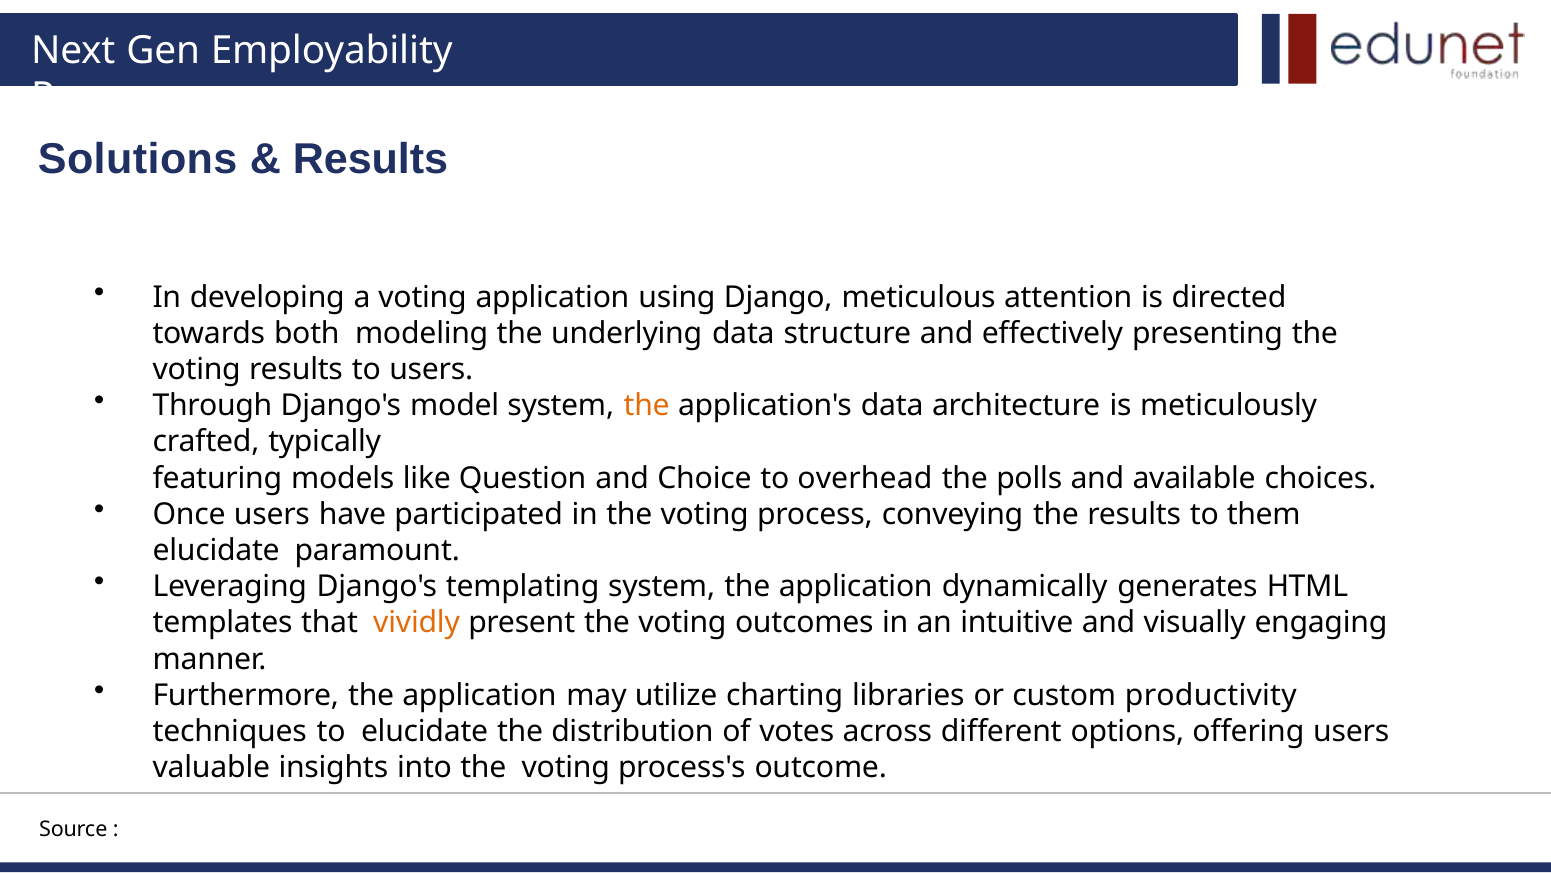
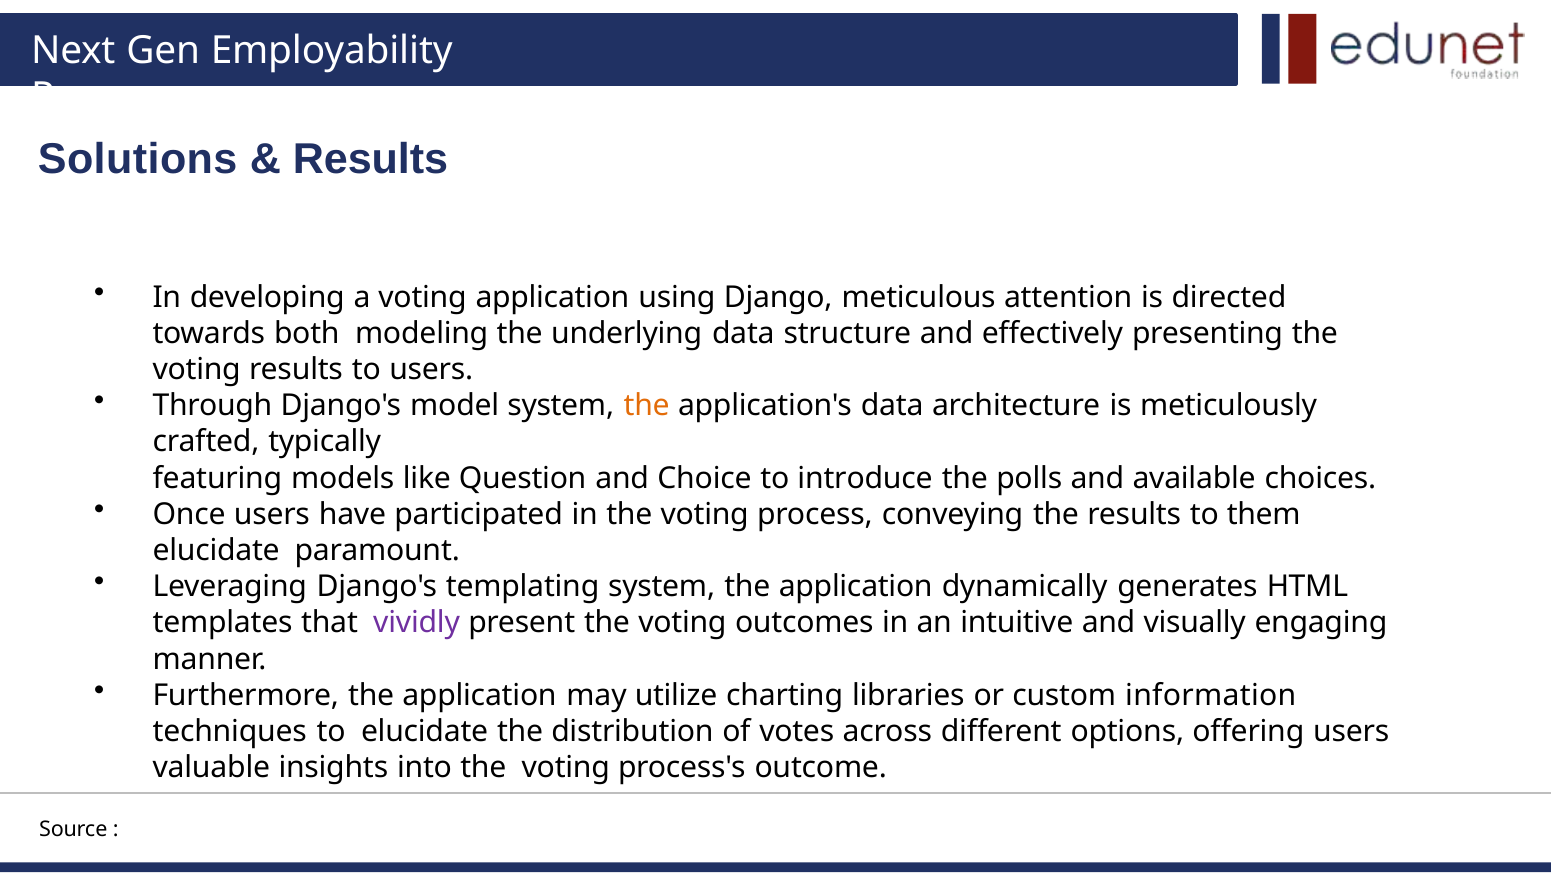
overhead: overhead -> introduce
vividly colour: orange -> purple
productivity: productivity -> information
